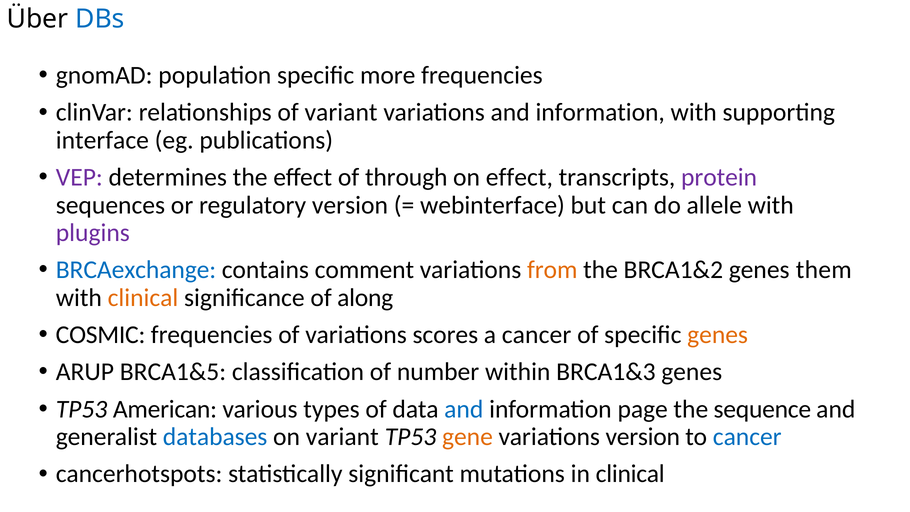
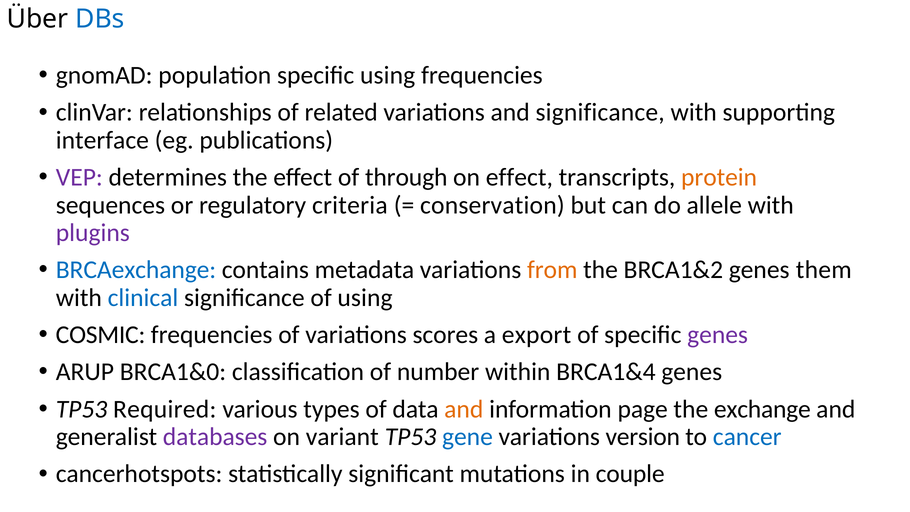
specific more: more -> using
of variant: variant -> related
variations and information: information -> significance
protein colour: purple -> orange
regulatory version: version -> criteria
webinterface: webinterface -> conservation
comment: comment -> metadata
clinical at (143, 298) colour: orange -> blue
of along: along -> using
a cancer: cancer -> export
genes at (718, 335) colour: orange -> purple
BRCA1&5: BRCA1&5 -> BRCA1&0
BRCA1&3: BRCA1&3 -> BRCA1&4
American: American -> Required
and at (464, 409) colour: blue -> orange
sequence: sequence -> exchange
databases colour: blue -> purple
gene colour: orange -> blue
in clinical: clinical -> couple
